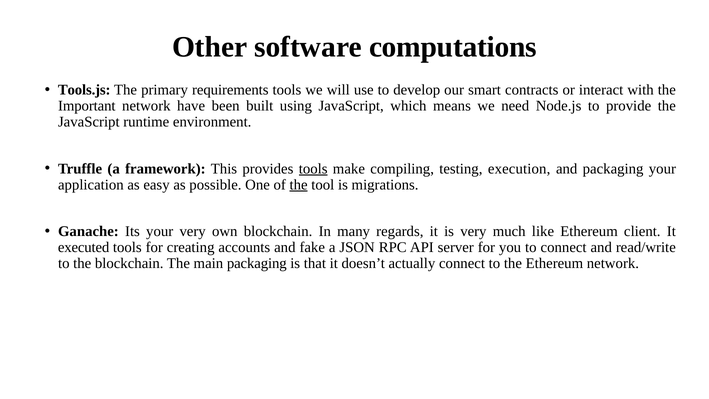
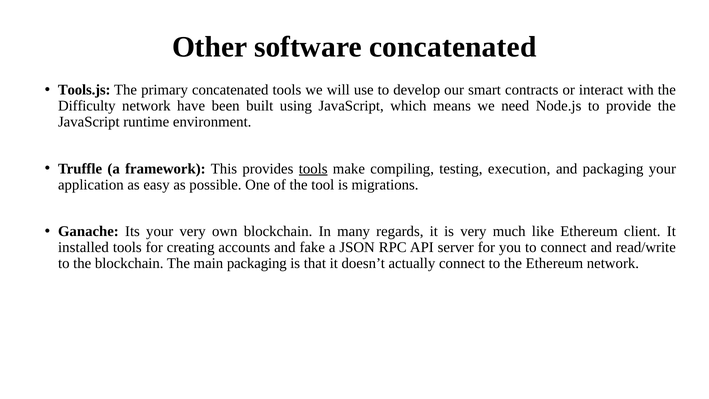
software computations: computations -> concatenated
primary requirements: requirements -> concatenated
Important: Important -> Difficulty
the at (299, 185) underline: present -> none
executed: executed -> installed
